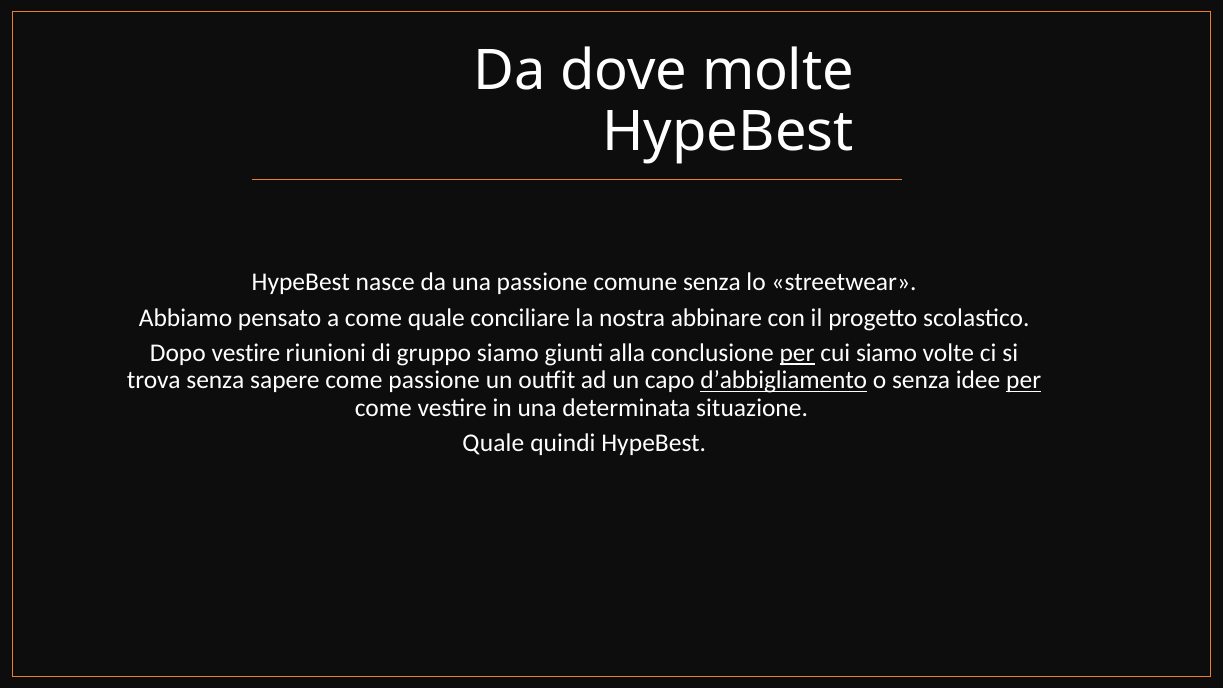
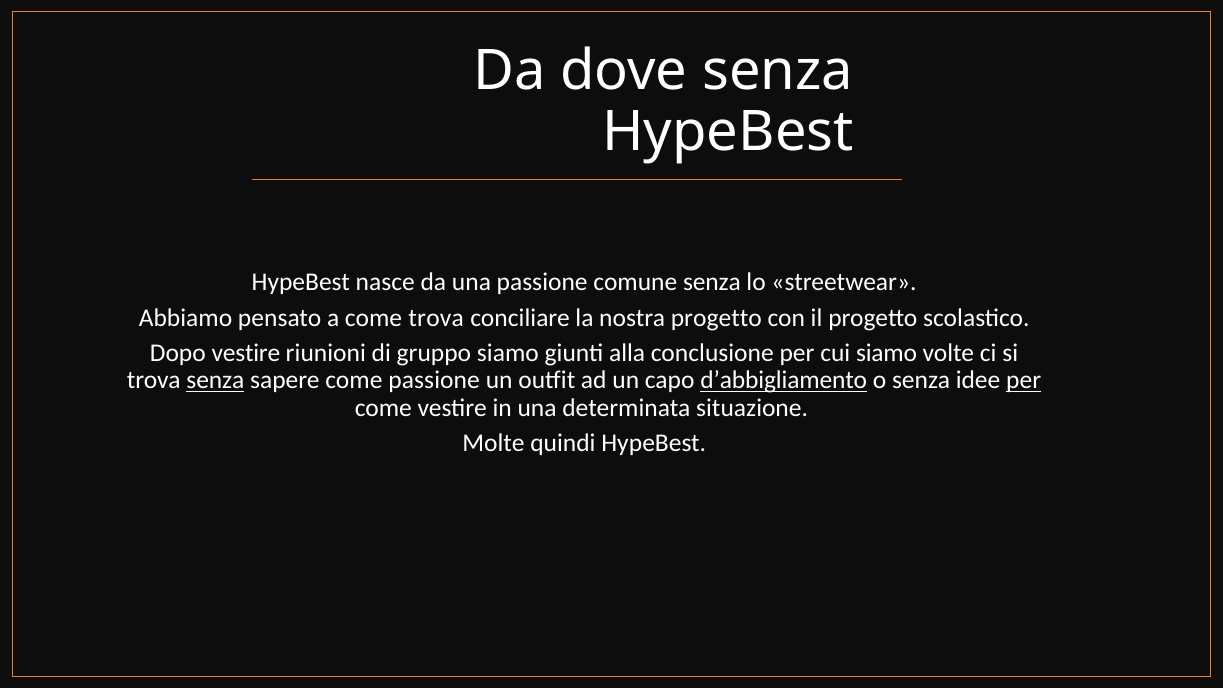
dove molte: molte -> senza
come quale: quale -> trova
nostra abbinare: abbinare -> progetto
per at (797, 353) underline: present -> none
senza at (215, 381) underline: none -> present
Quale at (493, 443): Quale -> Molte
